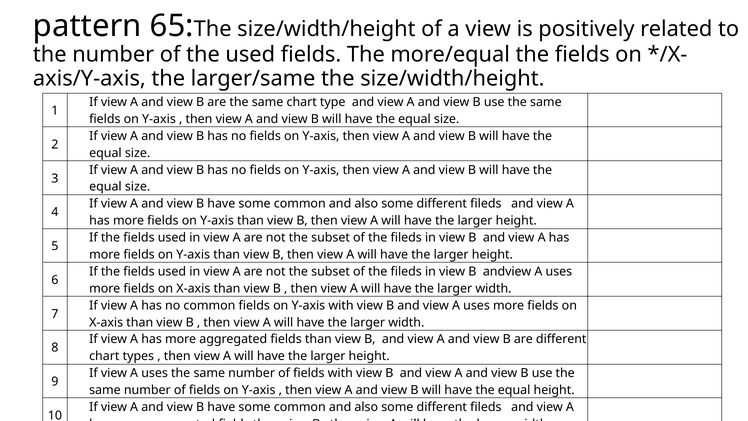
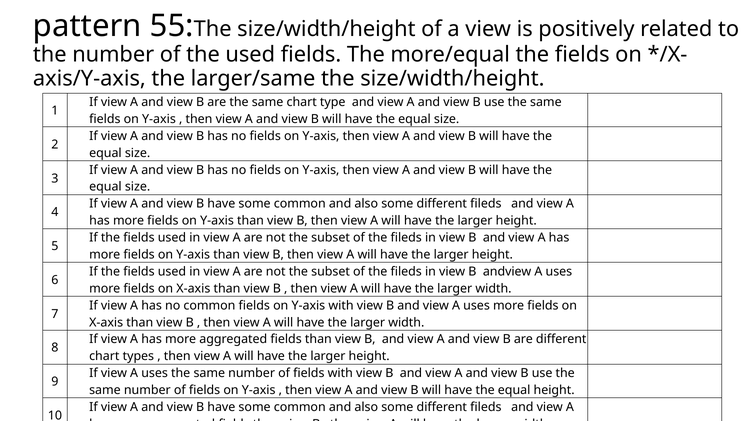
65: 65 -> 55
